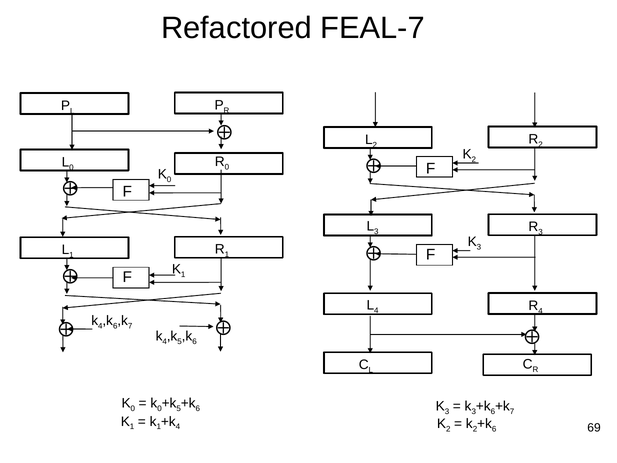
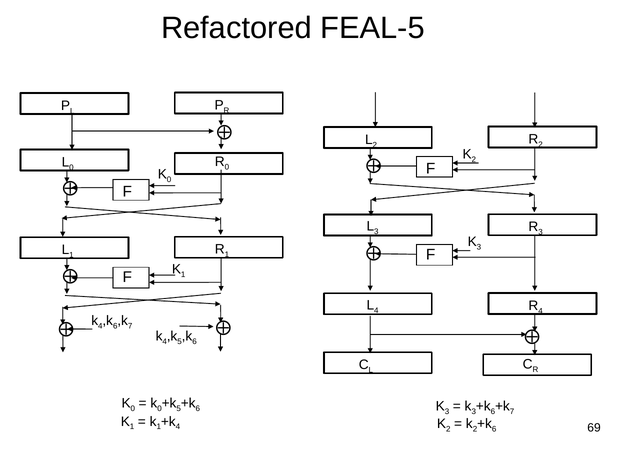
FEAL-7: FEAL-7 -> FEAL-5
